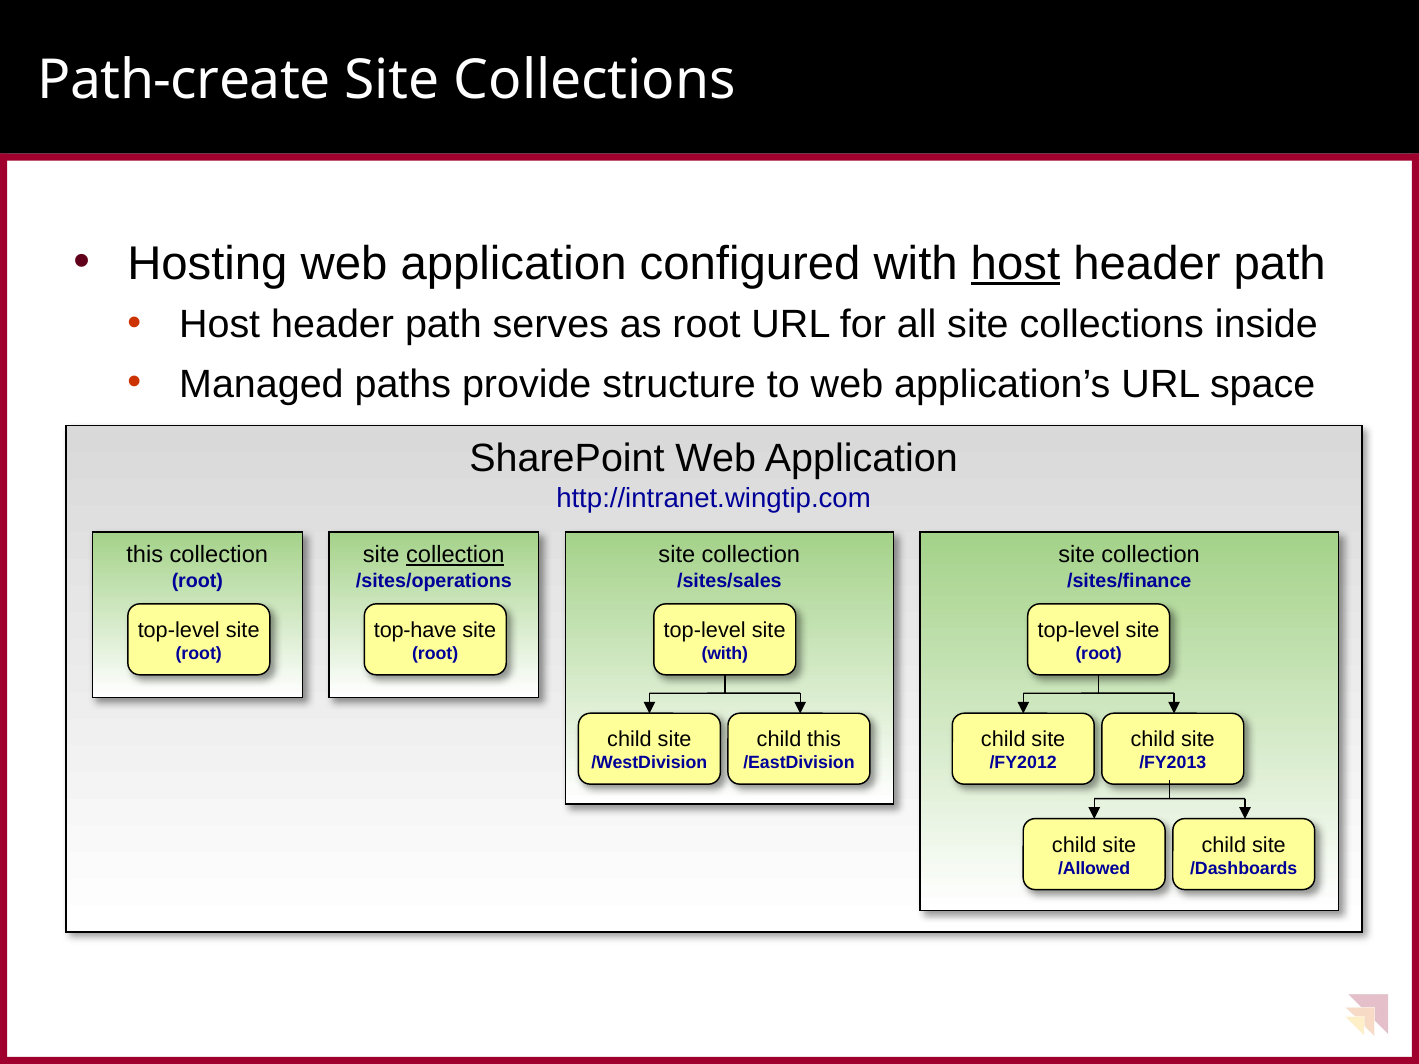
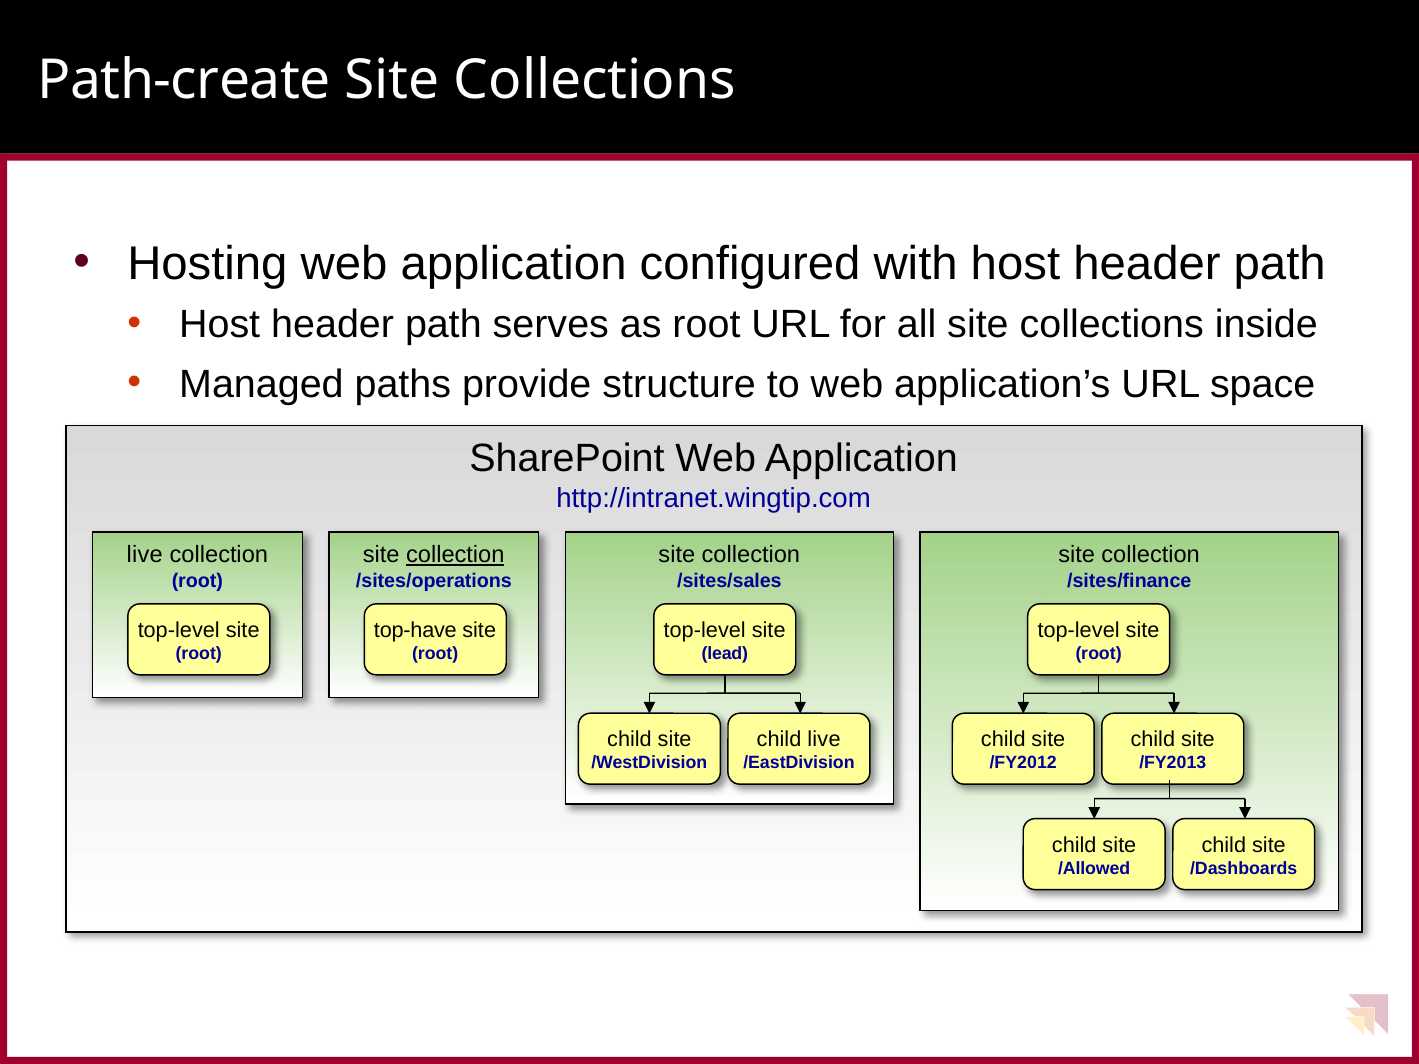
host at (1015, 263) underline: present -> none
this at (145, 555): this -> live
with at (725, 654): with -> lead
child this: this -> live
